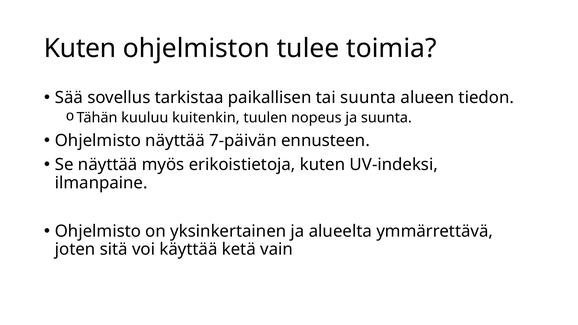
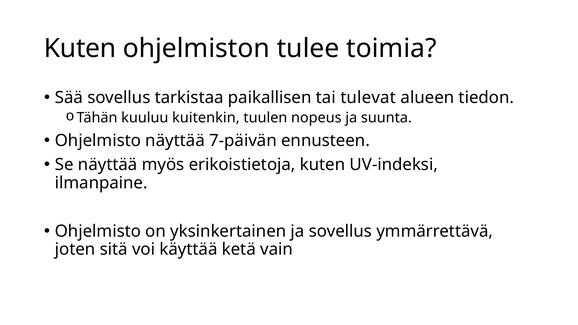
tai suunta: suunta -> tulevat
ja alueelta: alueelta -> sovellus
